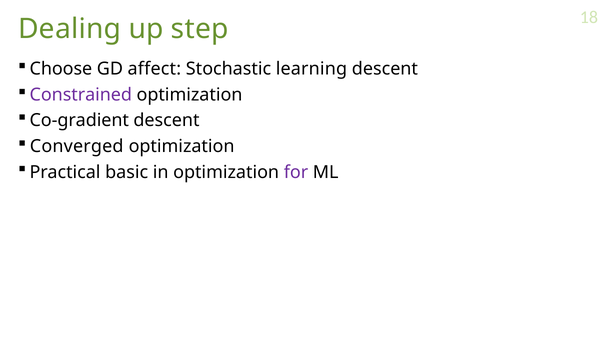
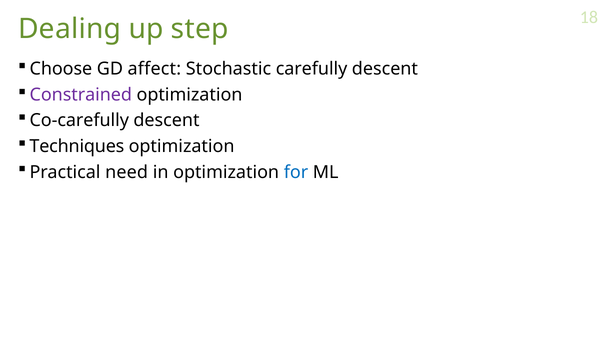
learning: learning -> carefully
Co-gradient: Co-gradient -> Co-carefully
Converged: Converged -> Techniques
basic: basic -> need
for colour: purple -> blue
